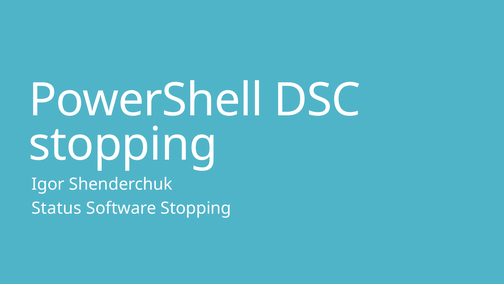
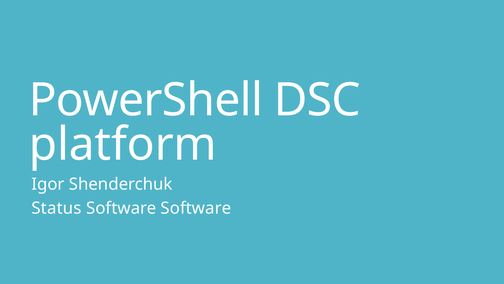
stopping at (123, 144): stopping -> platform
Software Stopping: Stopping -> Software
